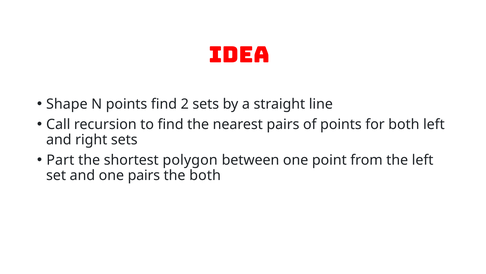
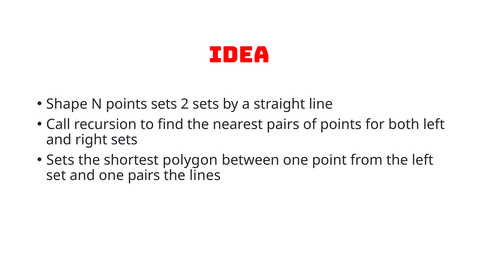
points find: find -> sets
Part at (60, 160): Part -> Sets
the both: both -> lines
